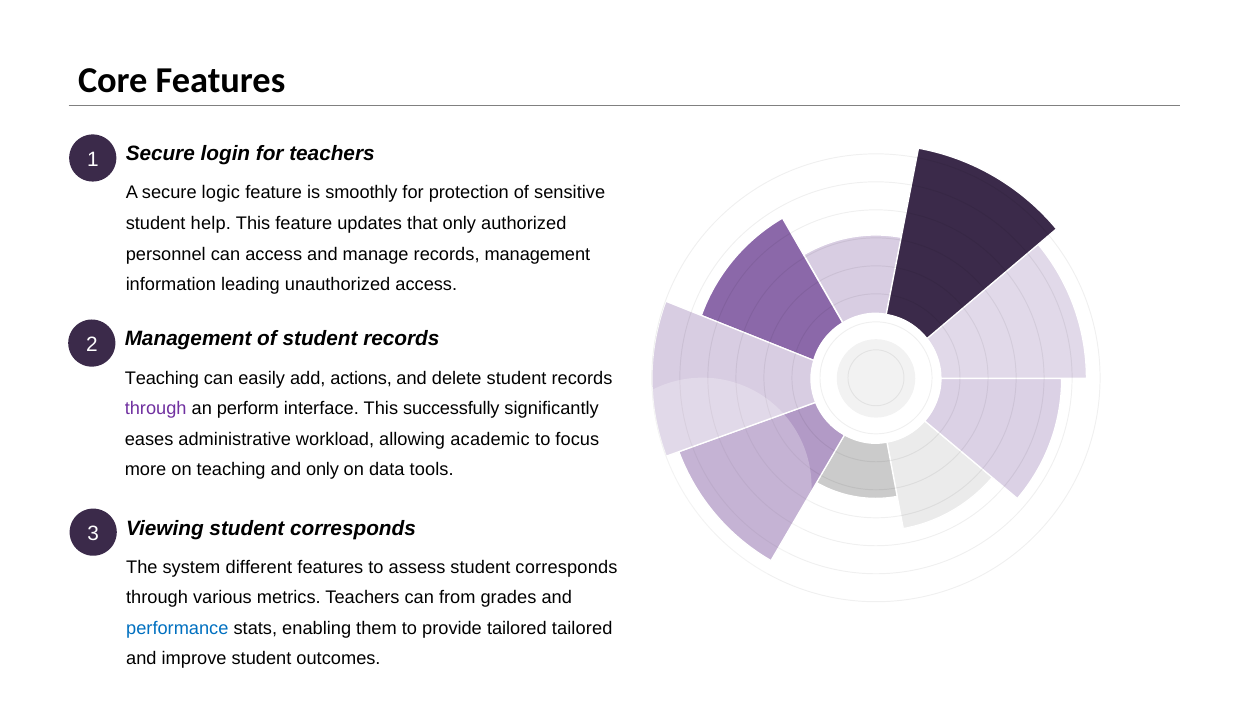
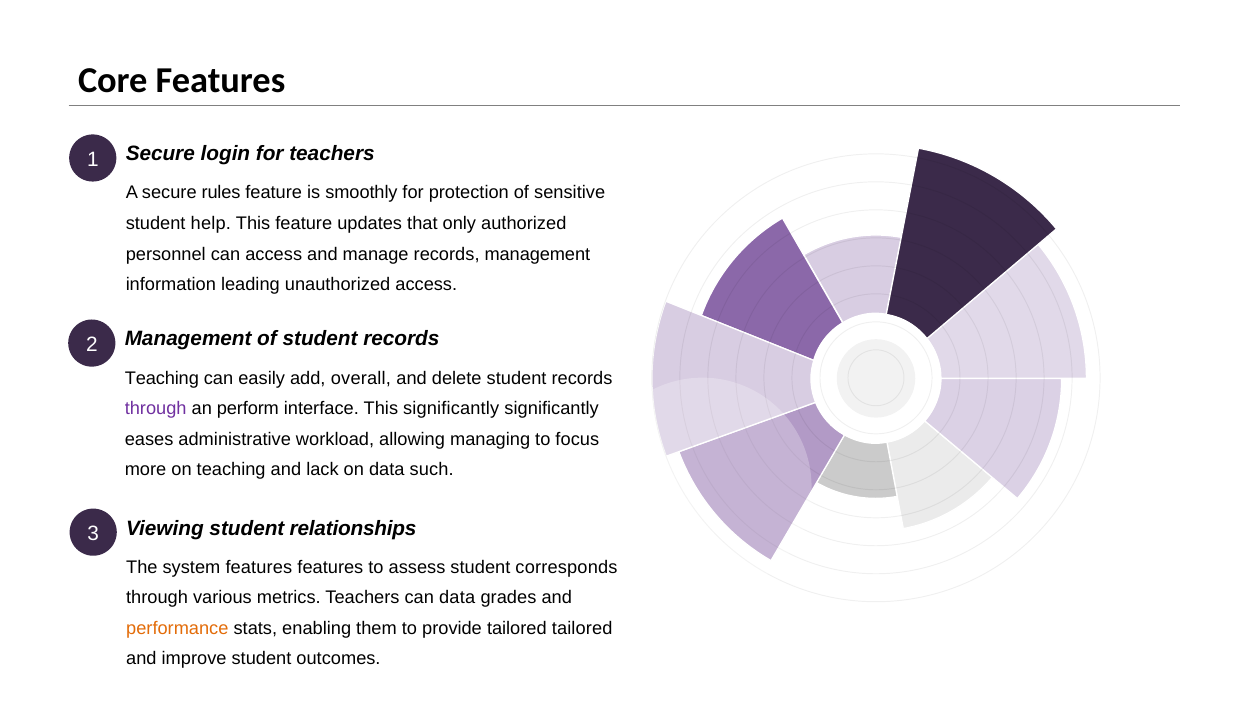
logic: logic -> rules
actions: actions -> overall
This successfully: successfully -> significantly
academic: academic -> managing
and only: only -> lack
tools: tools -> such
Viewing student corresponds: corresponds -> relationships
system different: different -> features
can from: from -> data
performance colour: blue -> orange
